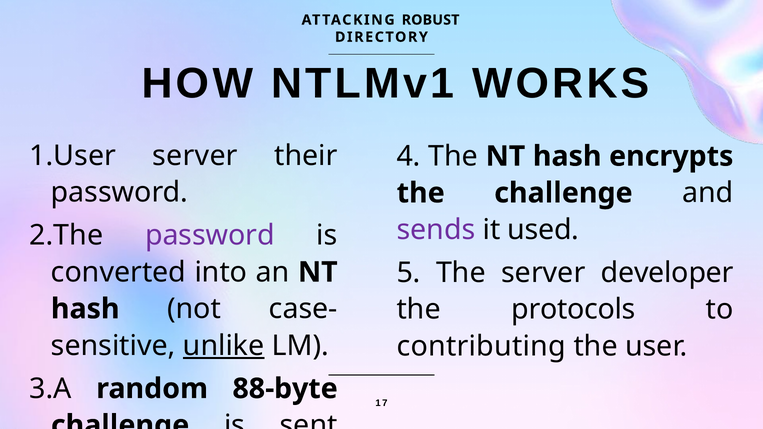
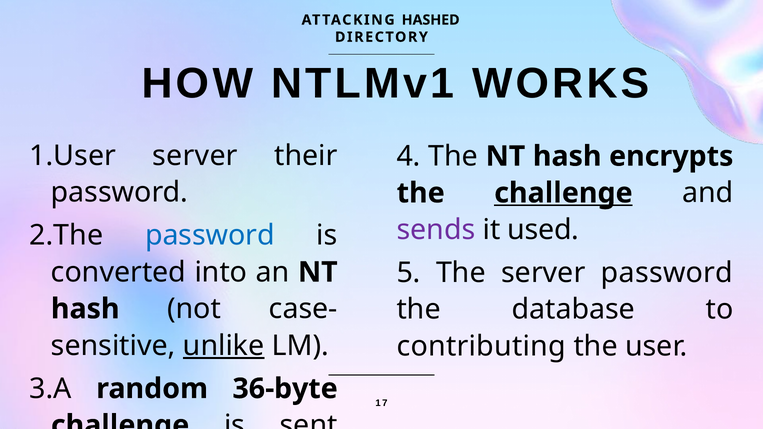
ROBUST: ROBUST -> HASHED
challenge at (563, 193) underline: none -> present
password at (210, 236) colour: purple -> blue
server developer: developer -> password
protocols: protocols -> database
88-byte: 88-byte -> 36-byte
